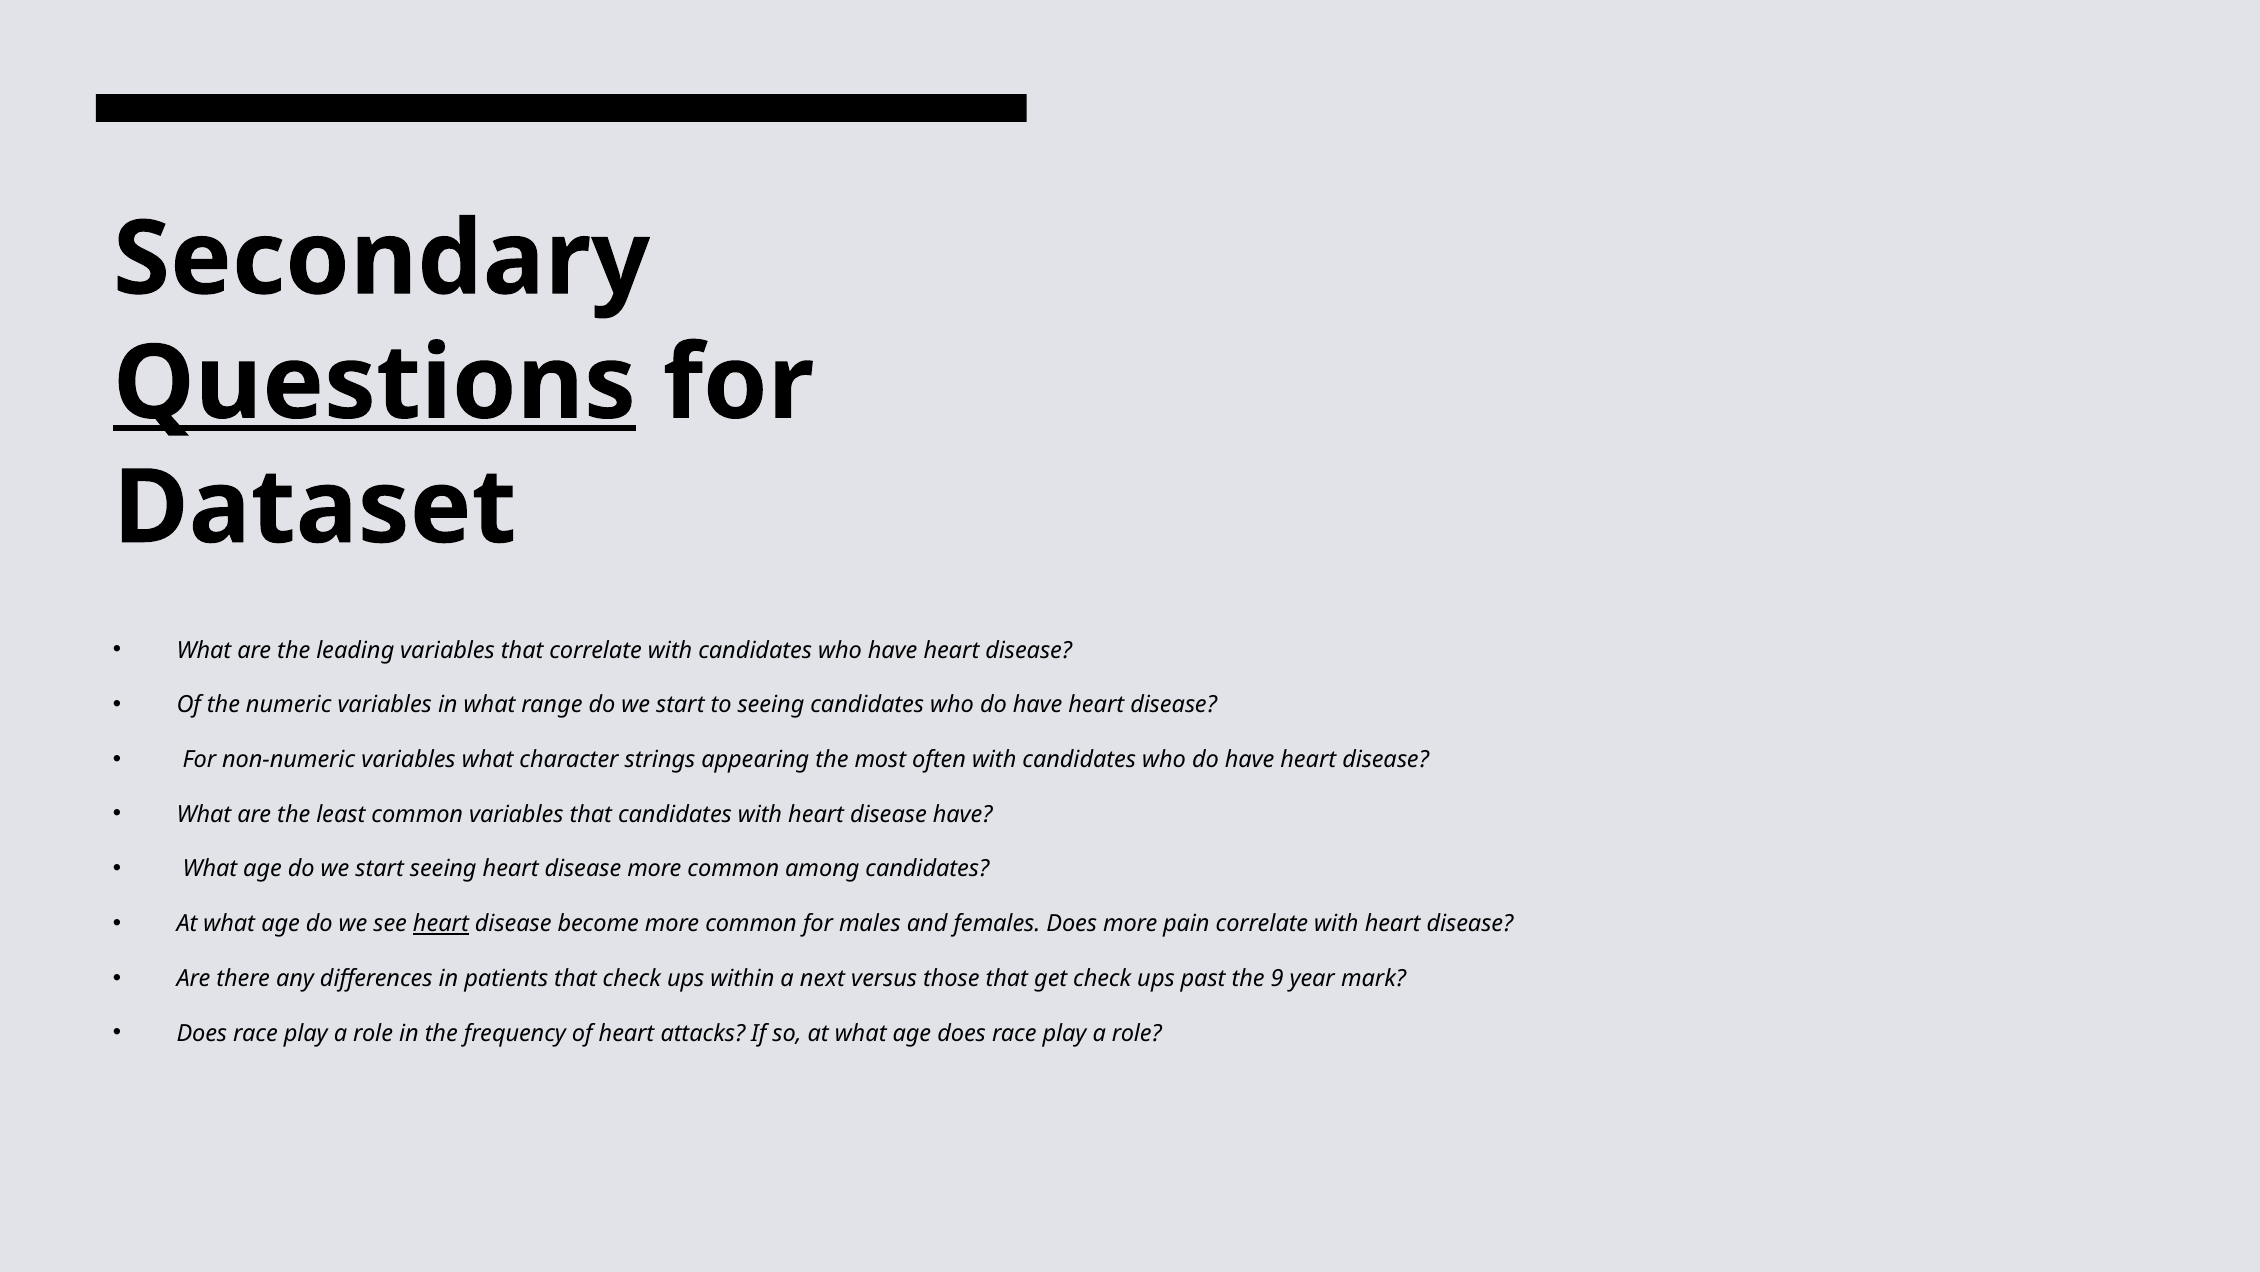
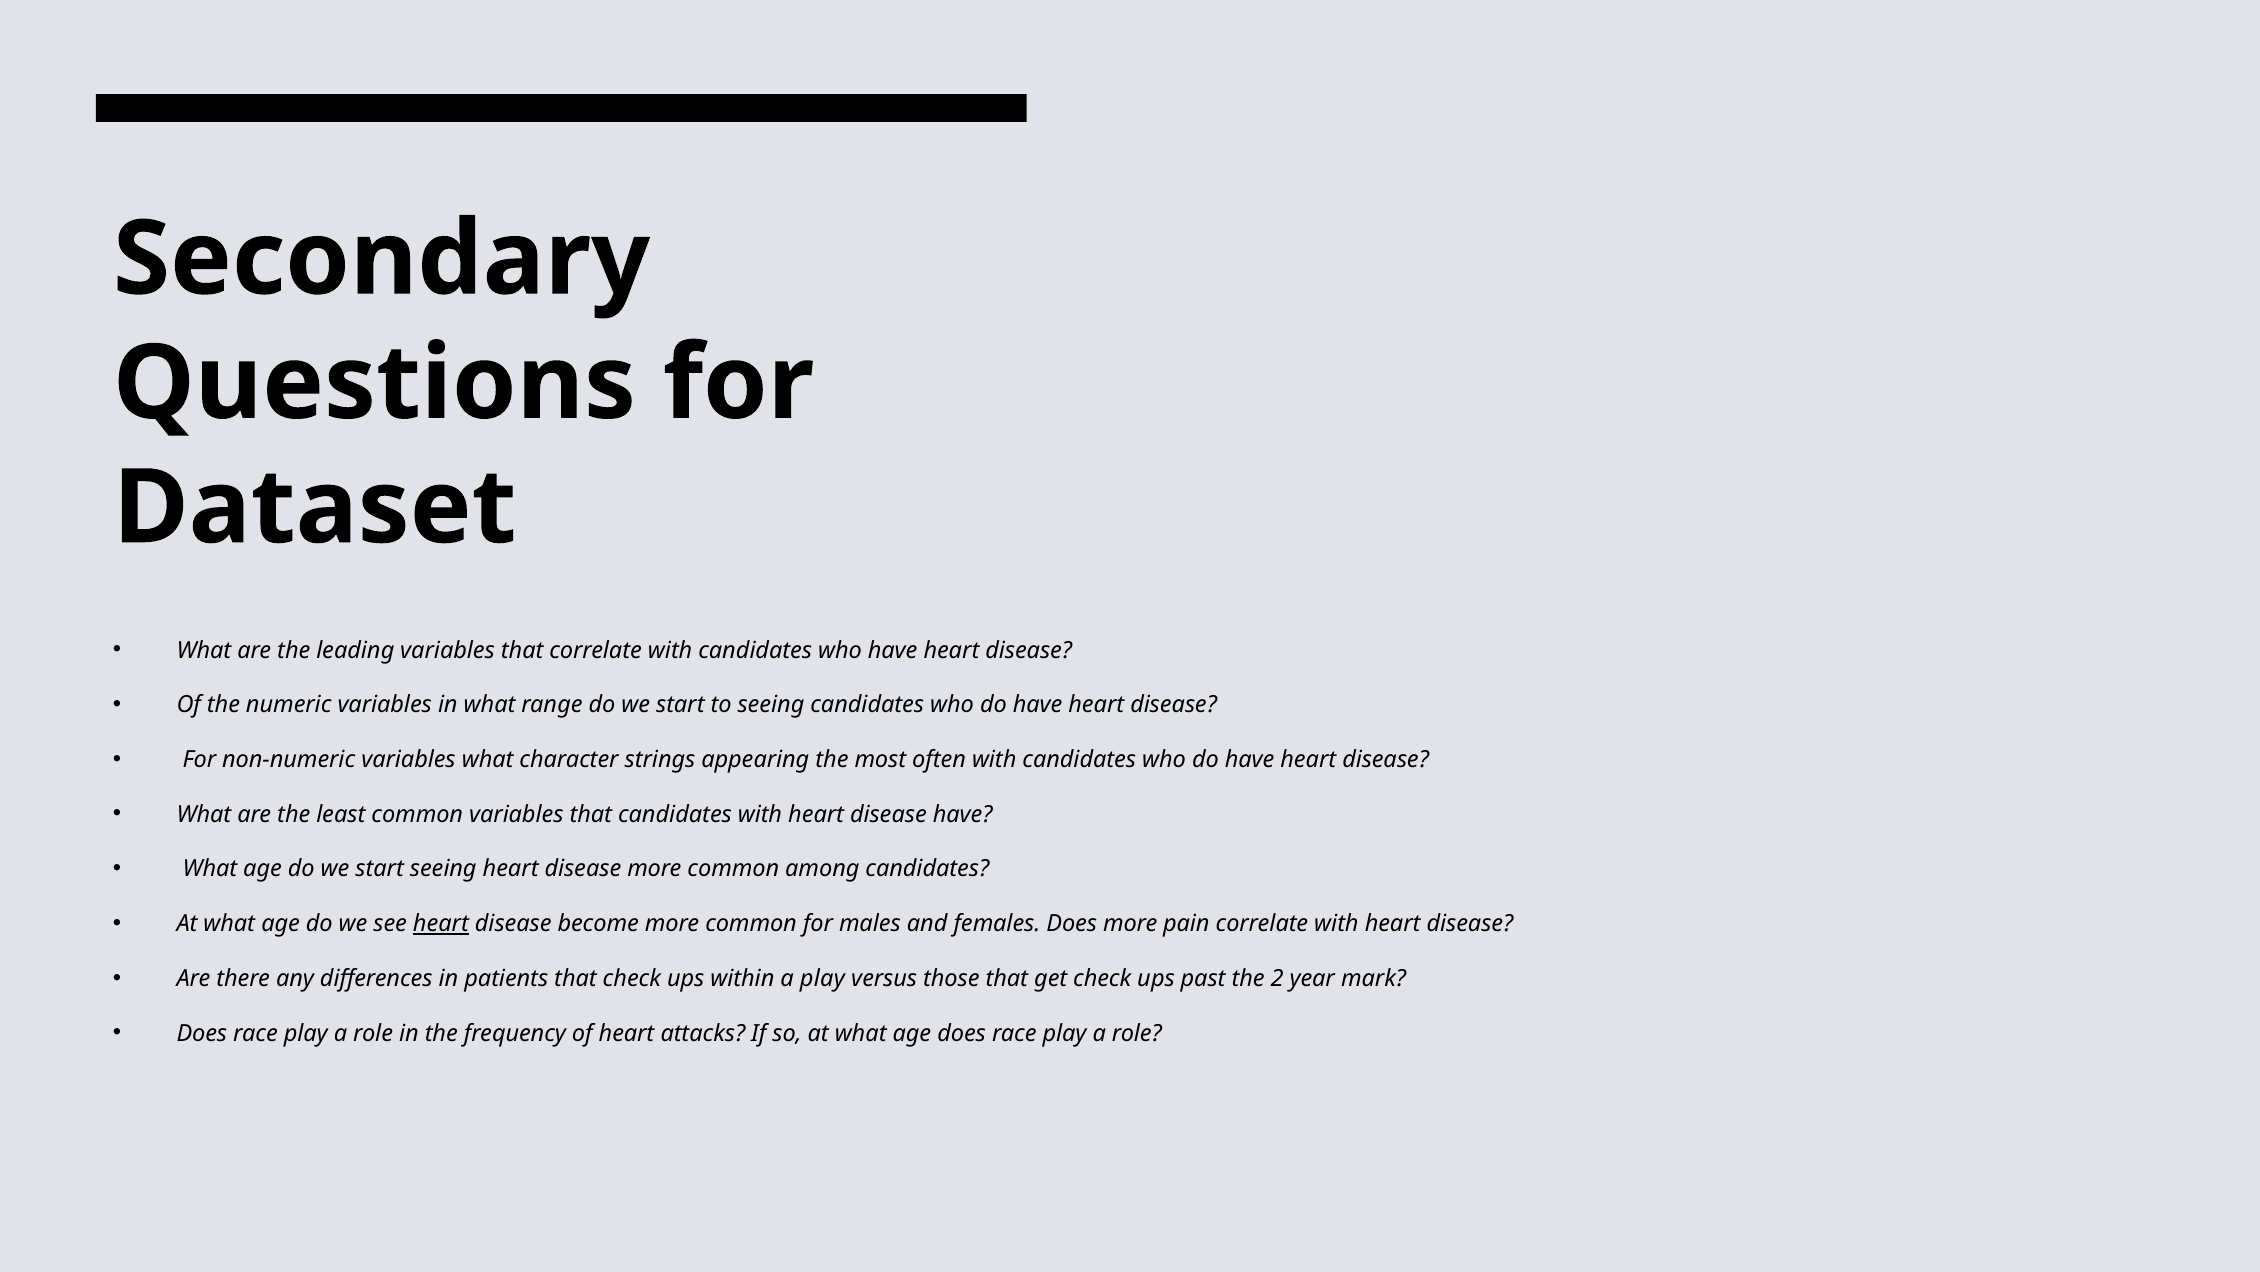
Questions underline: present -> none
a next: next -> play
9: 9 -> 2
